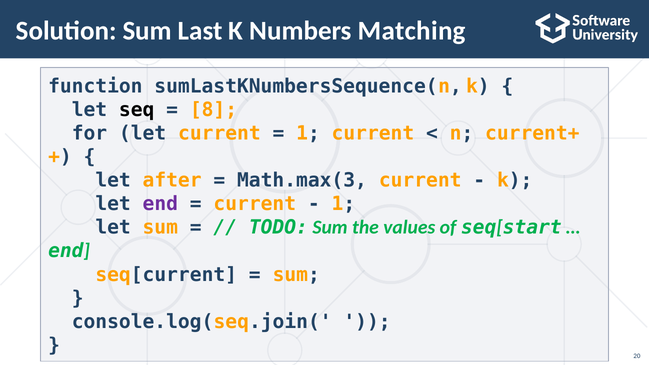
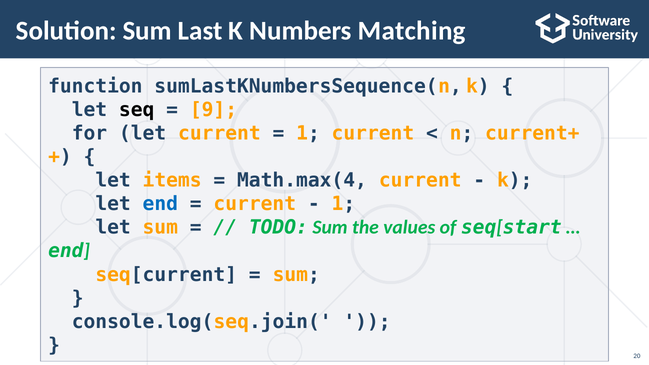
8: 8 -> 9
after: after -> items
Math.max(3: Math.max(3 -> Math.max(4
end at (160, 204) colour: purple -> blue
